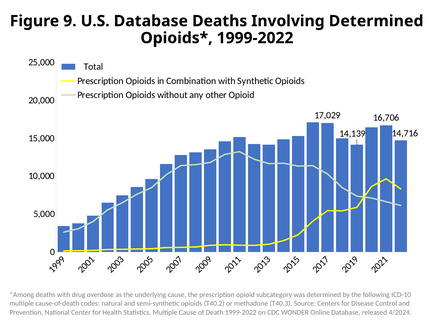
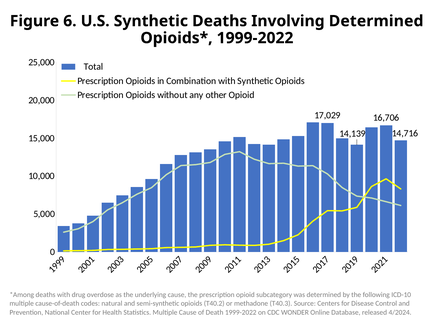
Figure 9: 9 -> 6
U.S Database: Database -> Synthetic
